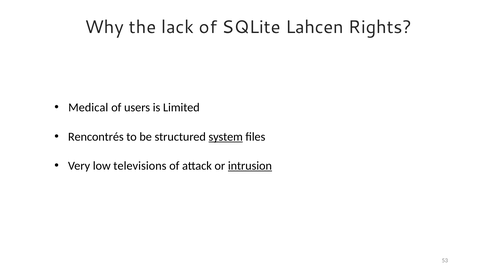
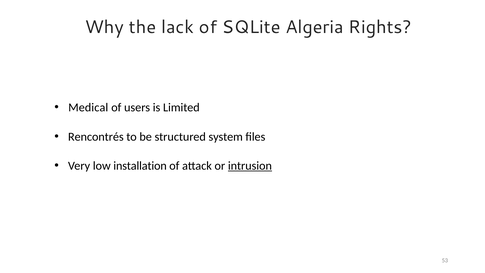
Lahcen: Lahcen -> Algeria
system underline: present -> none
televisions: televisions -> installation
